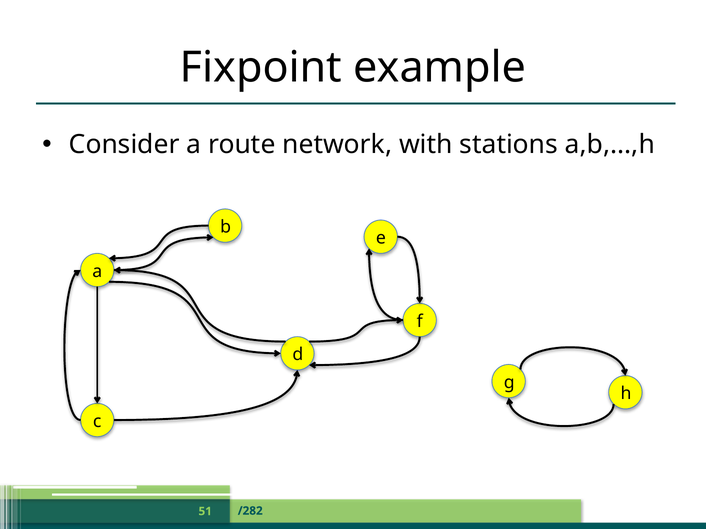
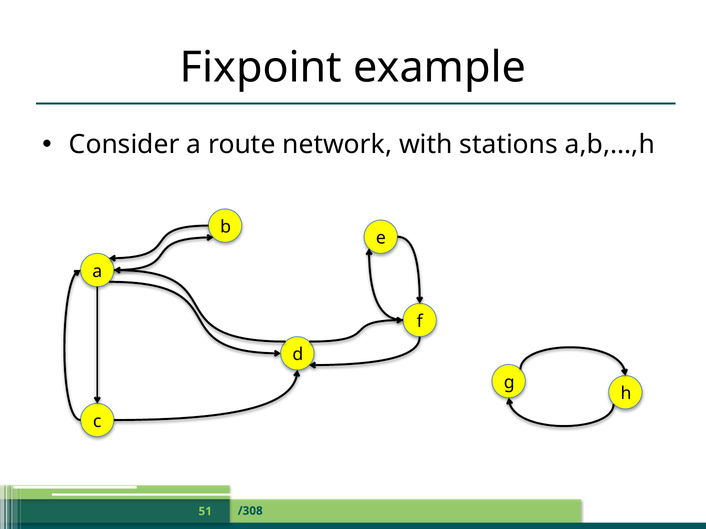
/282: /282 -> /308
